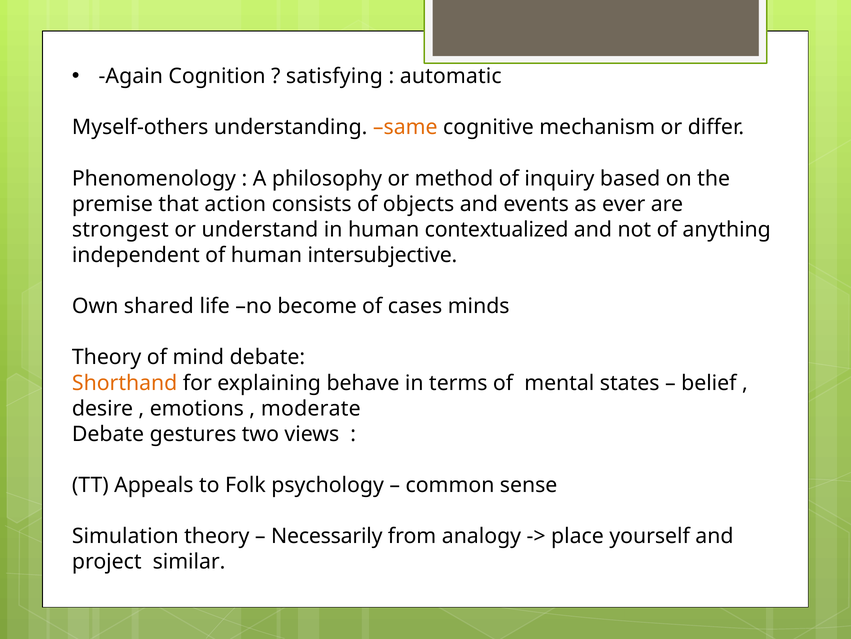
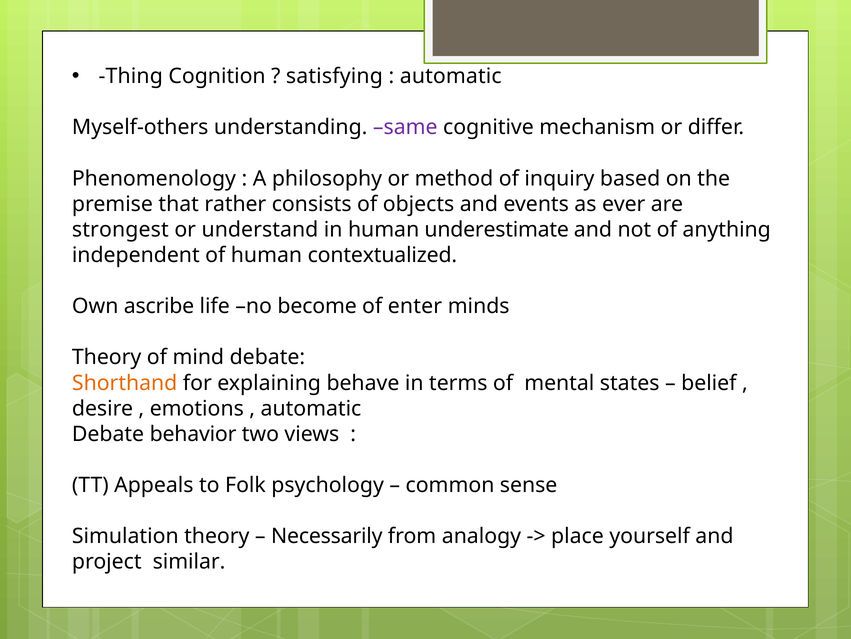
Again: Again -> Thing
same colour: orange -> purple
action: action -> rather
contextualized: contextualized -> underestimate
intersubjective: intersubjective -> contextualized
shared: shared -> ascribe
cases: cases -> enter
moderate at (311, 408): moderate -> automatic
gestures: gestures -> behavior
